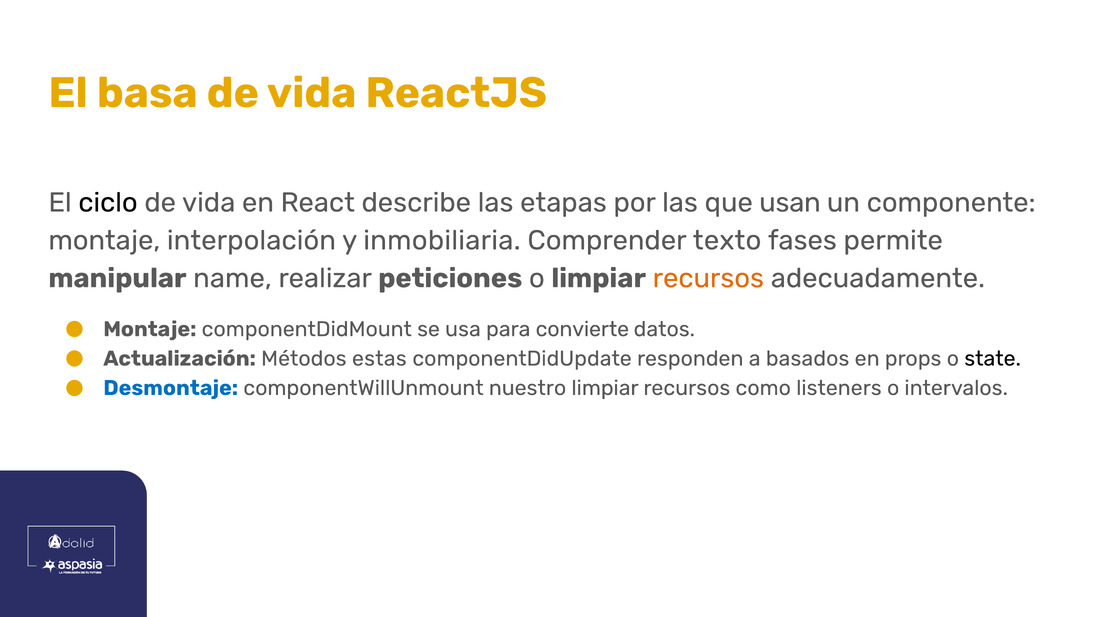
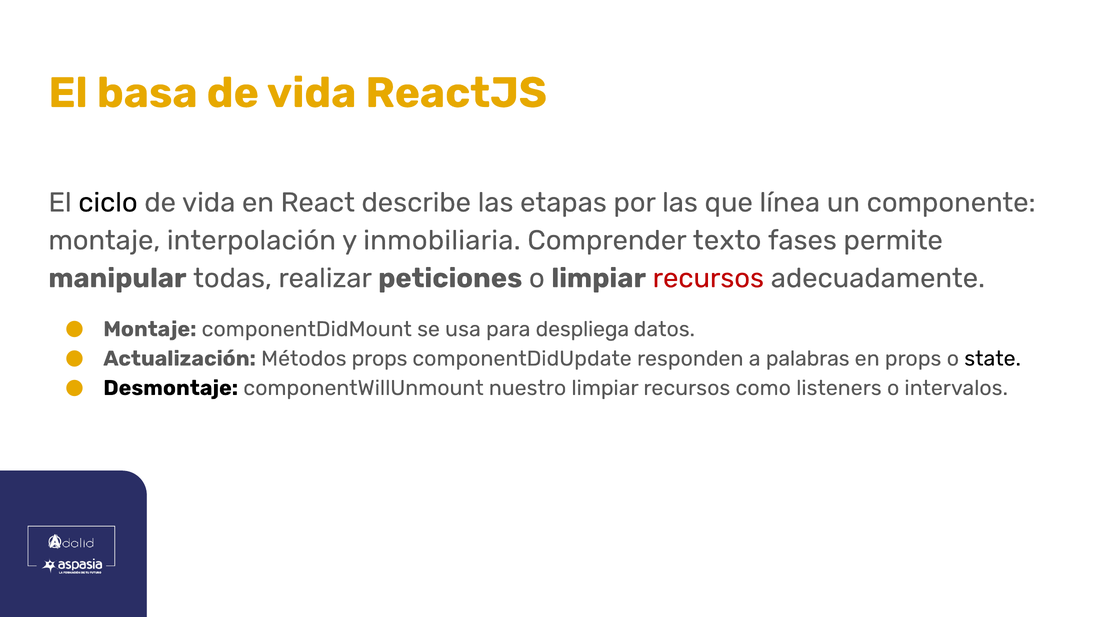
usan: usan -> línea
name: name -> todas
recursos at (708, 278) colour: orange -> red
convierte: convierte -> despliega
Métodos estas: estas -> props
basados: basados -> palabras
Desmontaje colour: blue -> black
